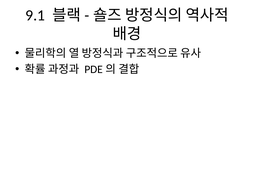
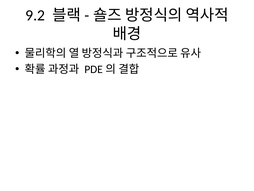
9.1: 9.1 -> 9.2
